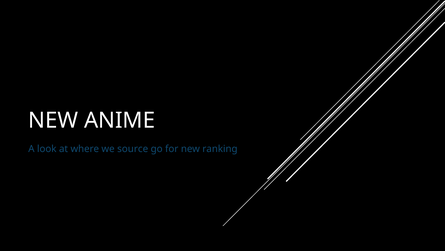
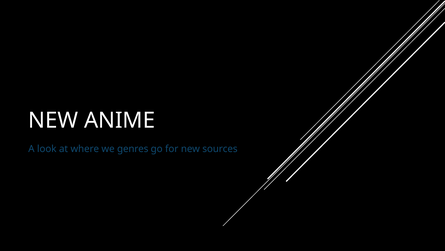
source: source -> genres
ranking: ranking -> sources
